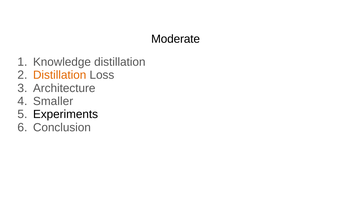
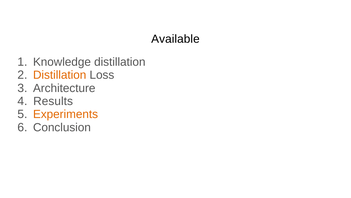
Moderate: Moderate -> Available
Smaller: Smaller -> Results
Experiments colour: black -> orange
